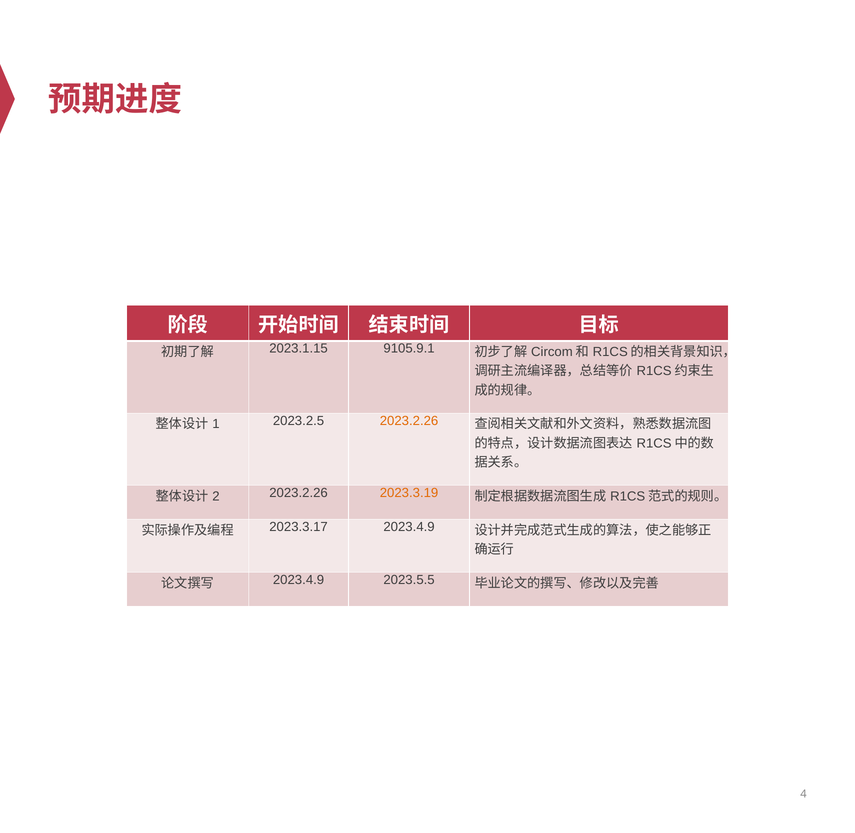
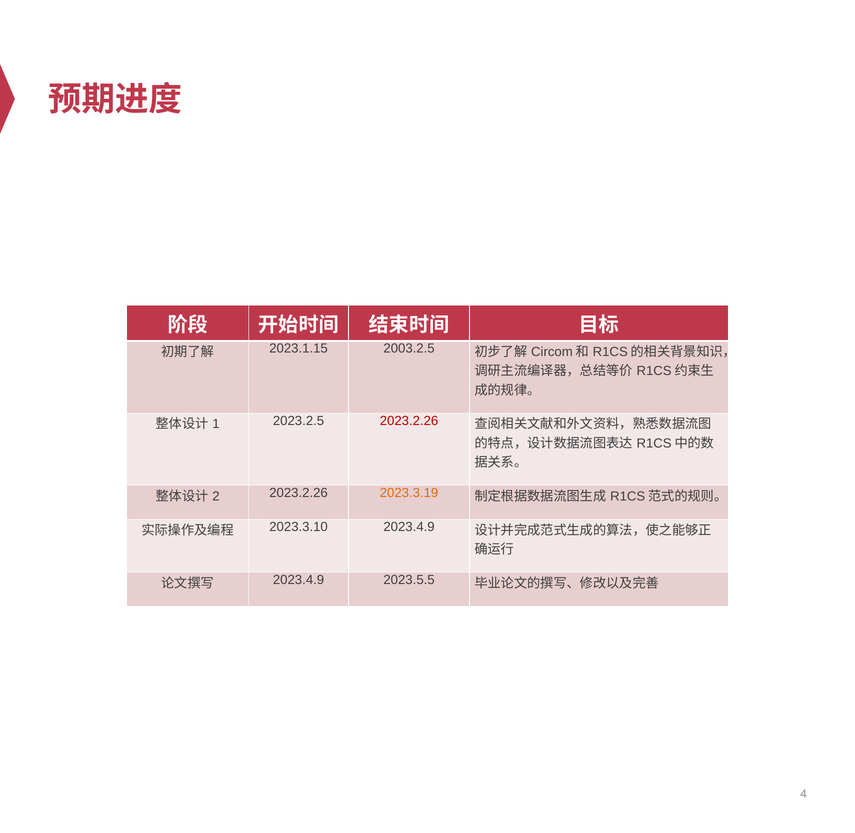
9105.9.1: 9105.9.1 -> 2003.2.5
2023.2.26 at (409, 421) colour: orange -> red
2023.3.17: 2023.3.17 -> 2023.3.10
